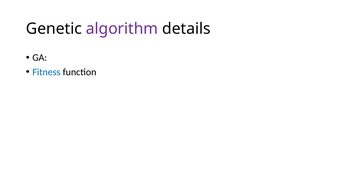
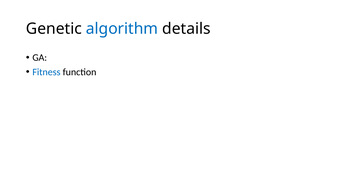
algorithm colour: purple -> blue
